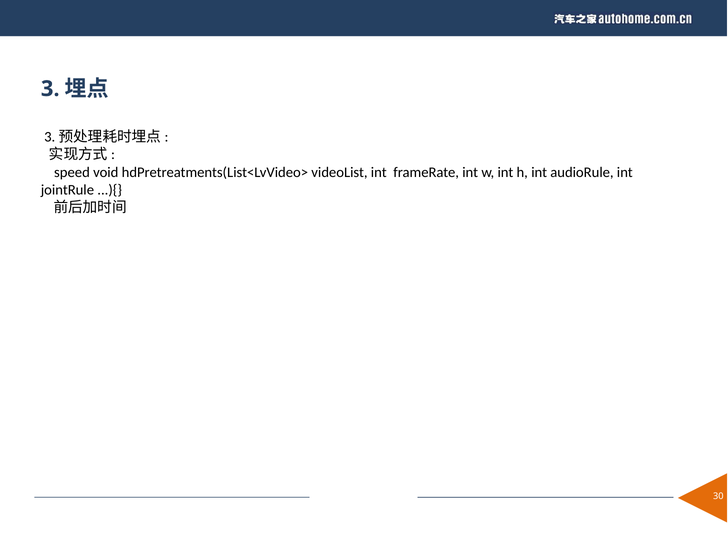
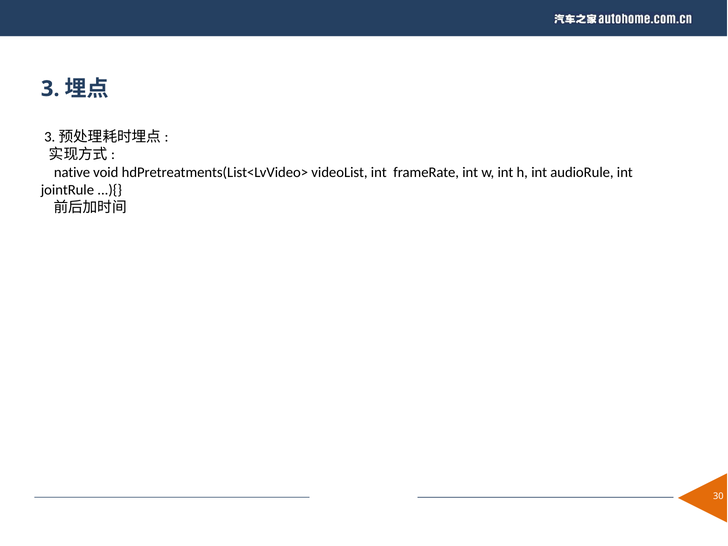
speed: speed -> native
